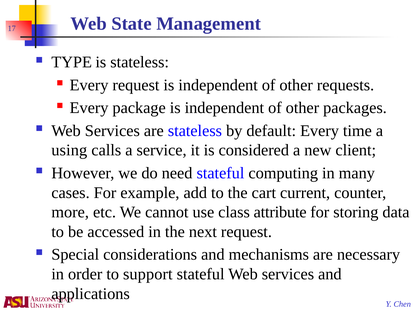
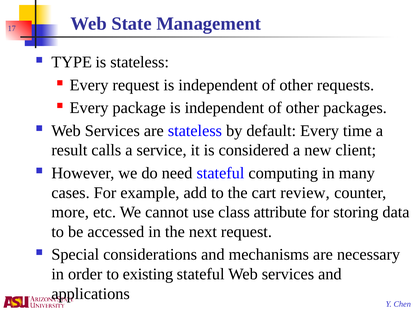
using: using -> result
current: current -> review
support: support -> existing
